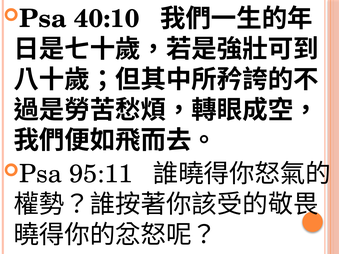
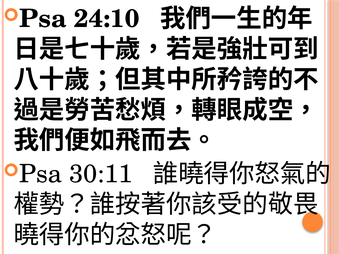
40:10: 40:10 -> 24:10
95:11: 95:11 -> 30:11
